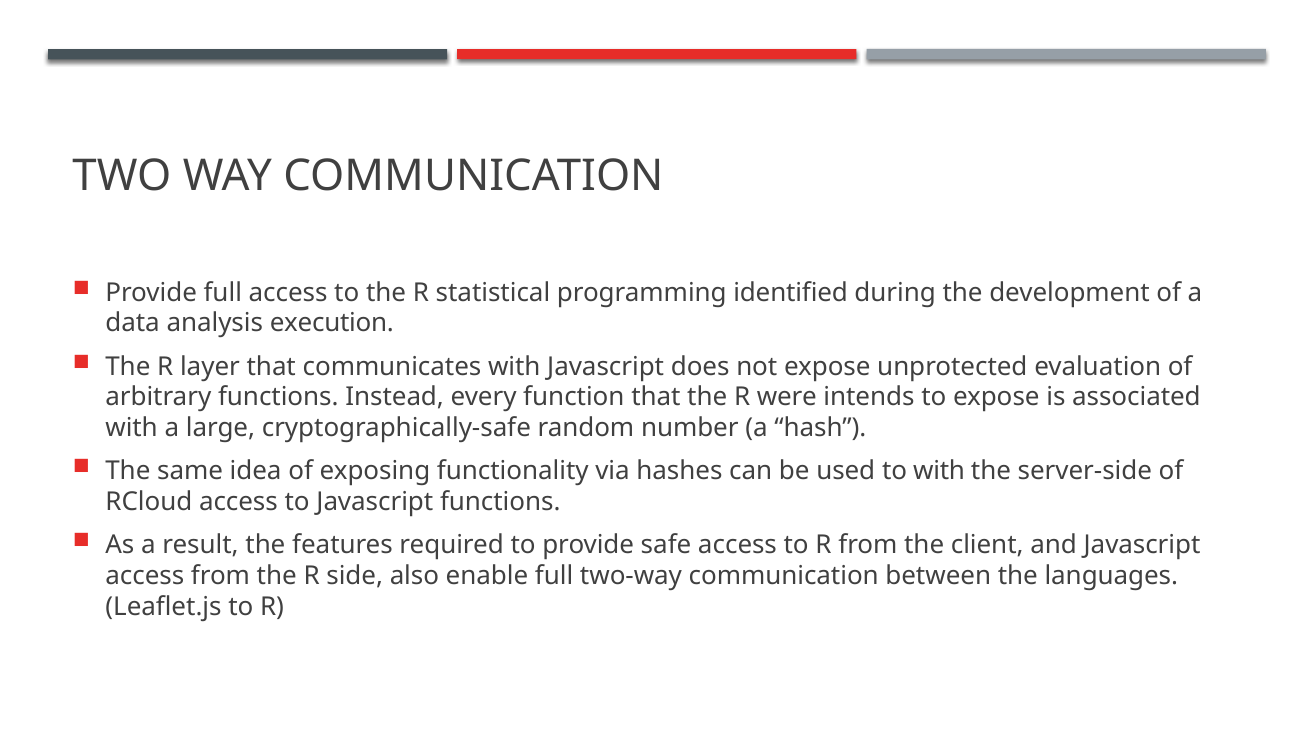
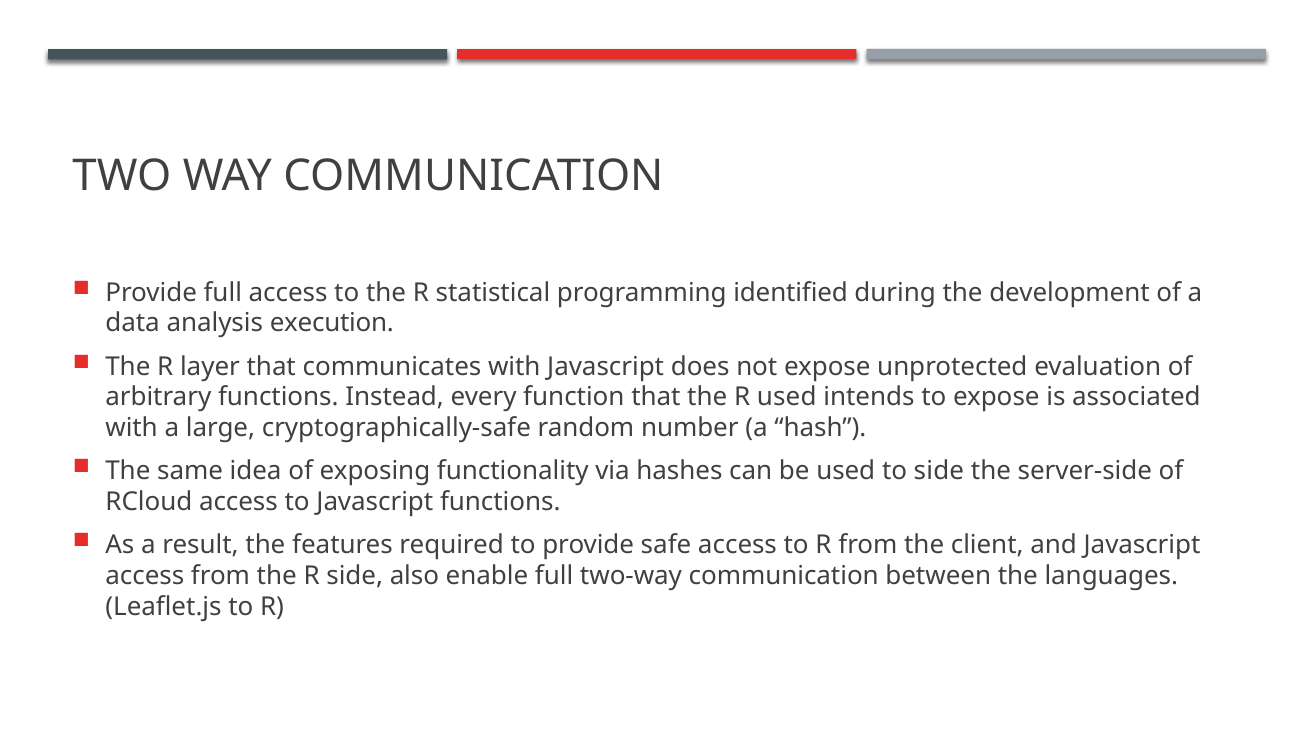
R were: were -> used
to with: with -> side
